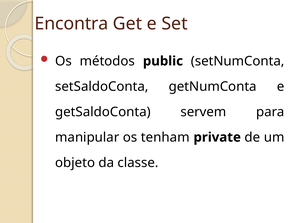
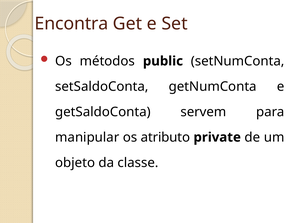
tenham: tenham -> atributo
